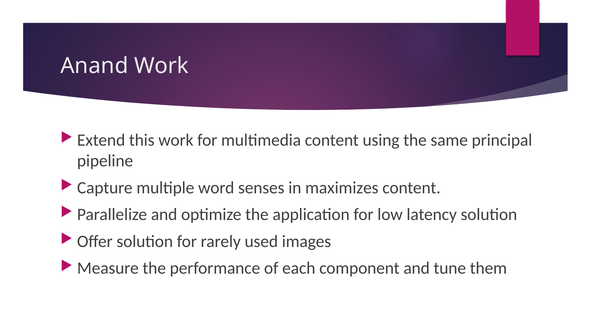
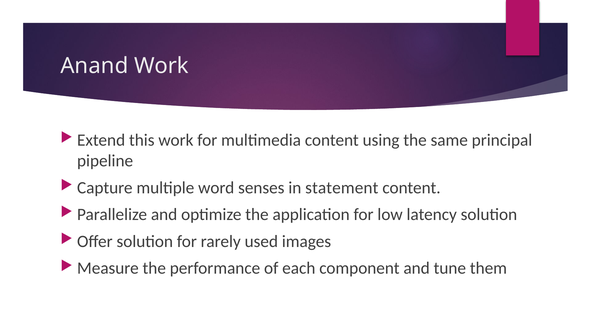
maximizes: maximizes -> statement
